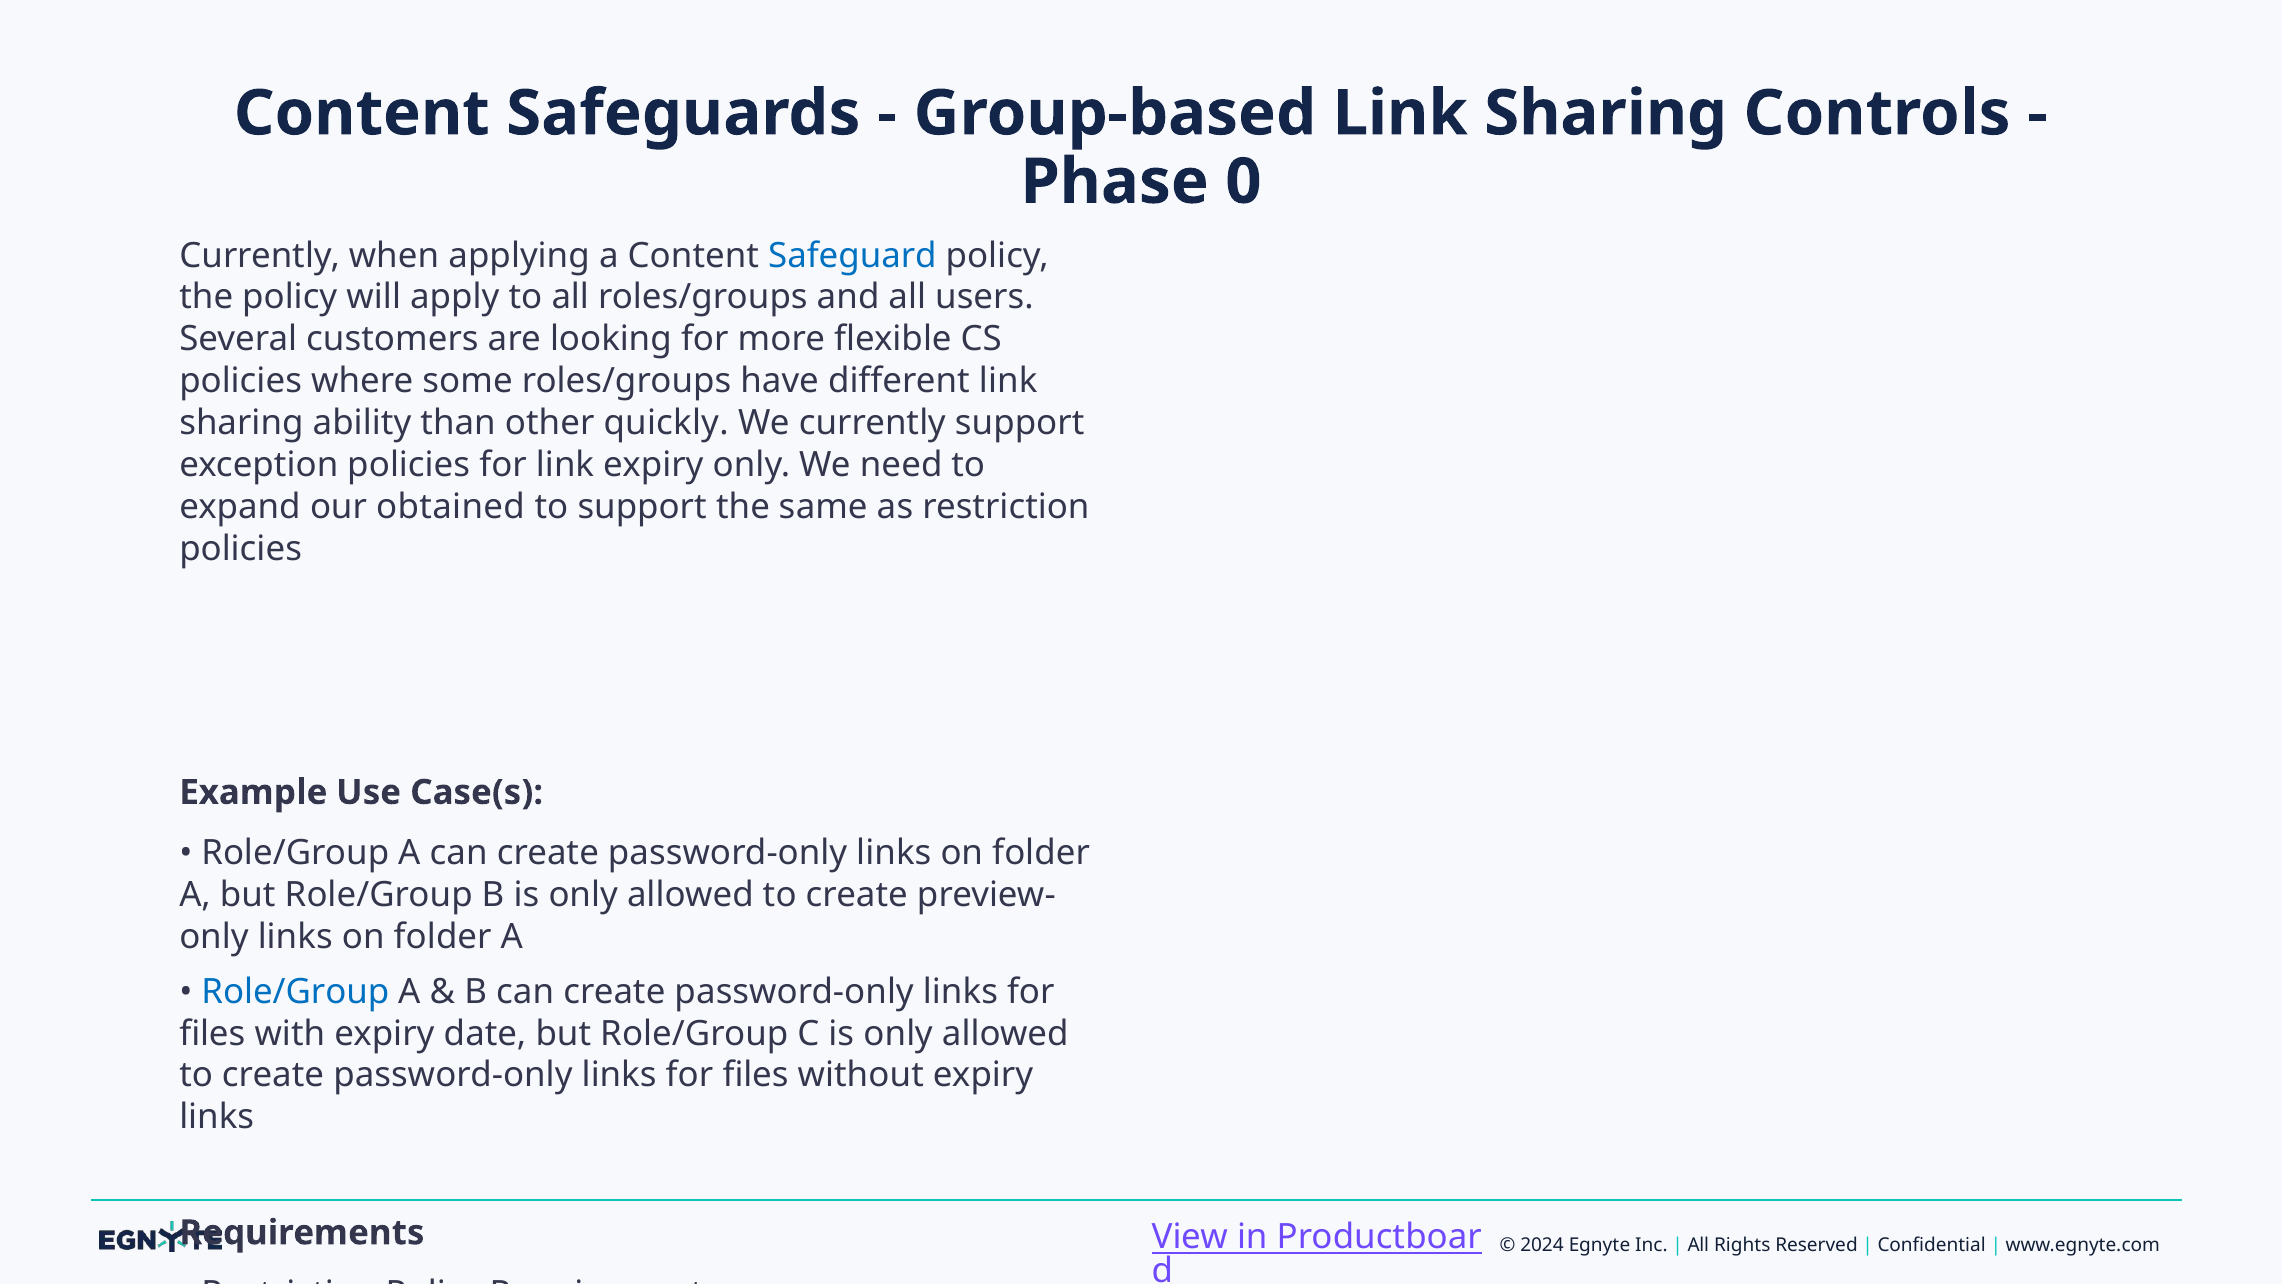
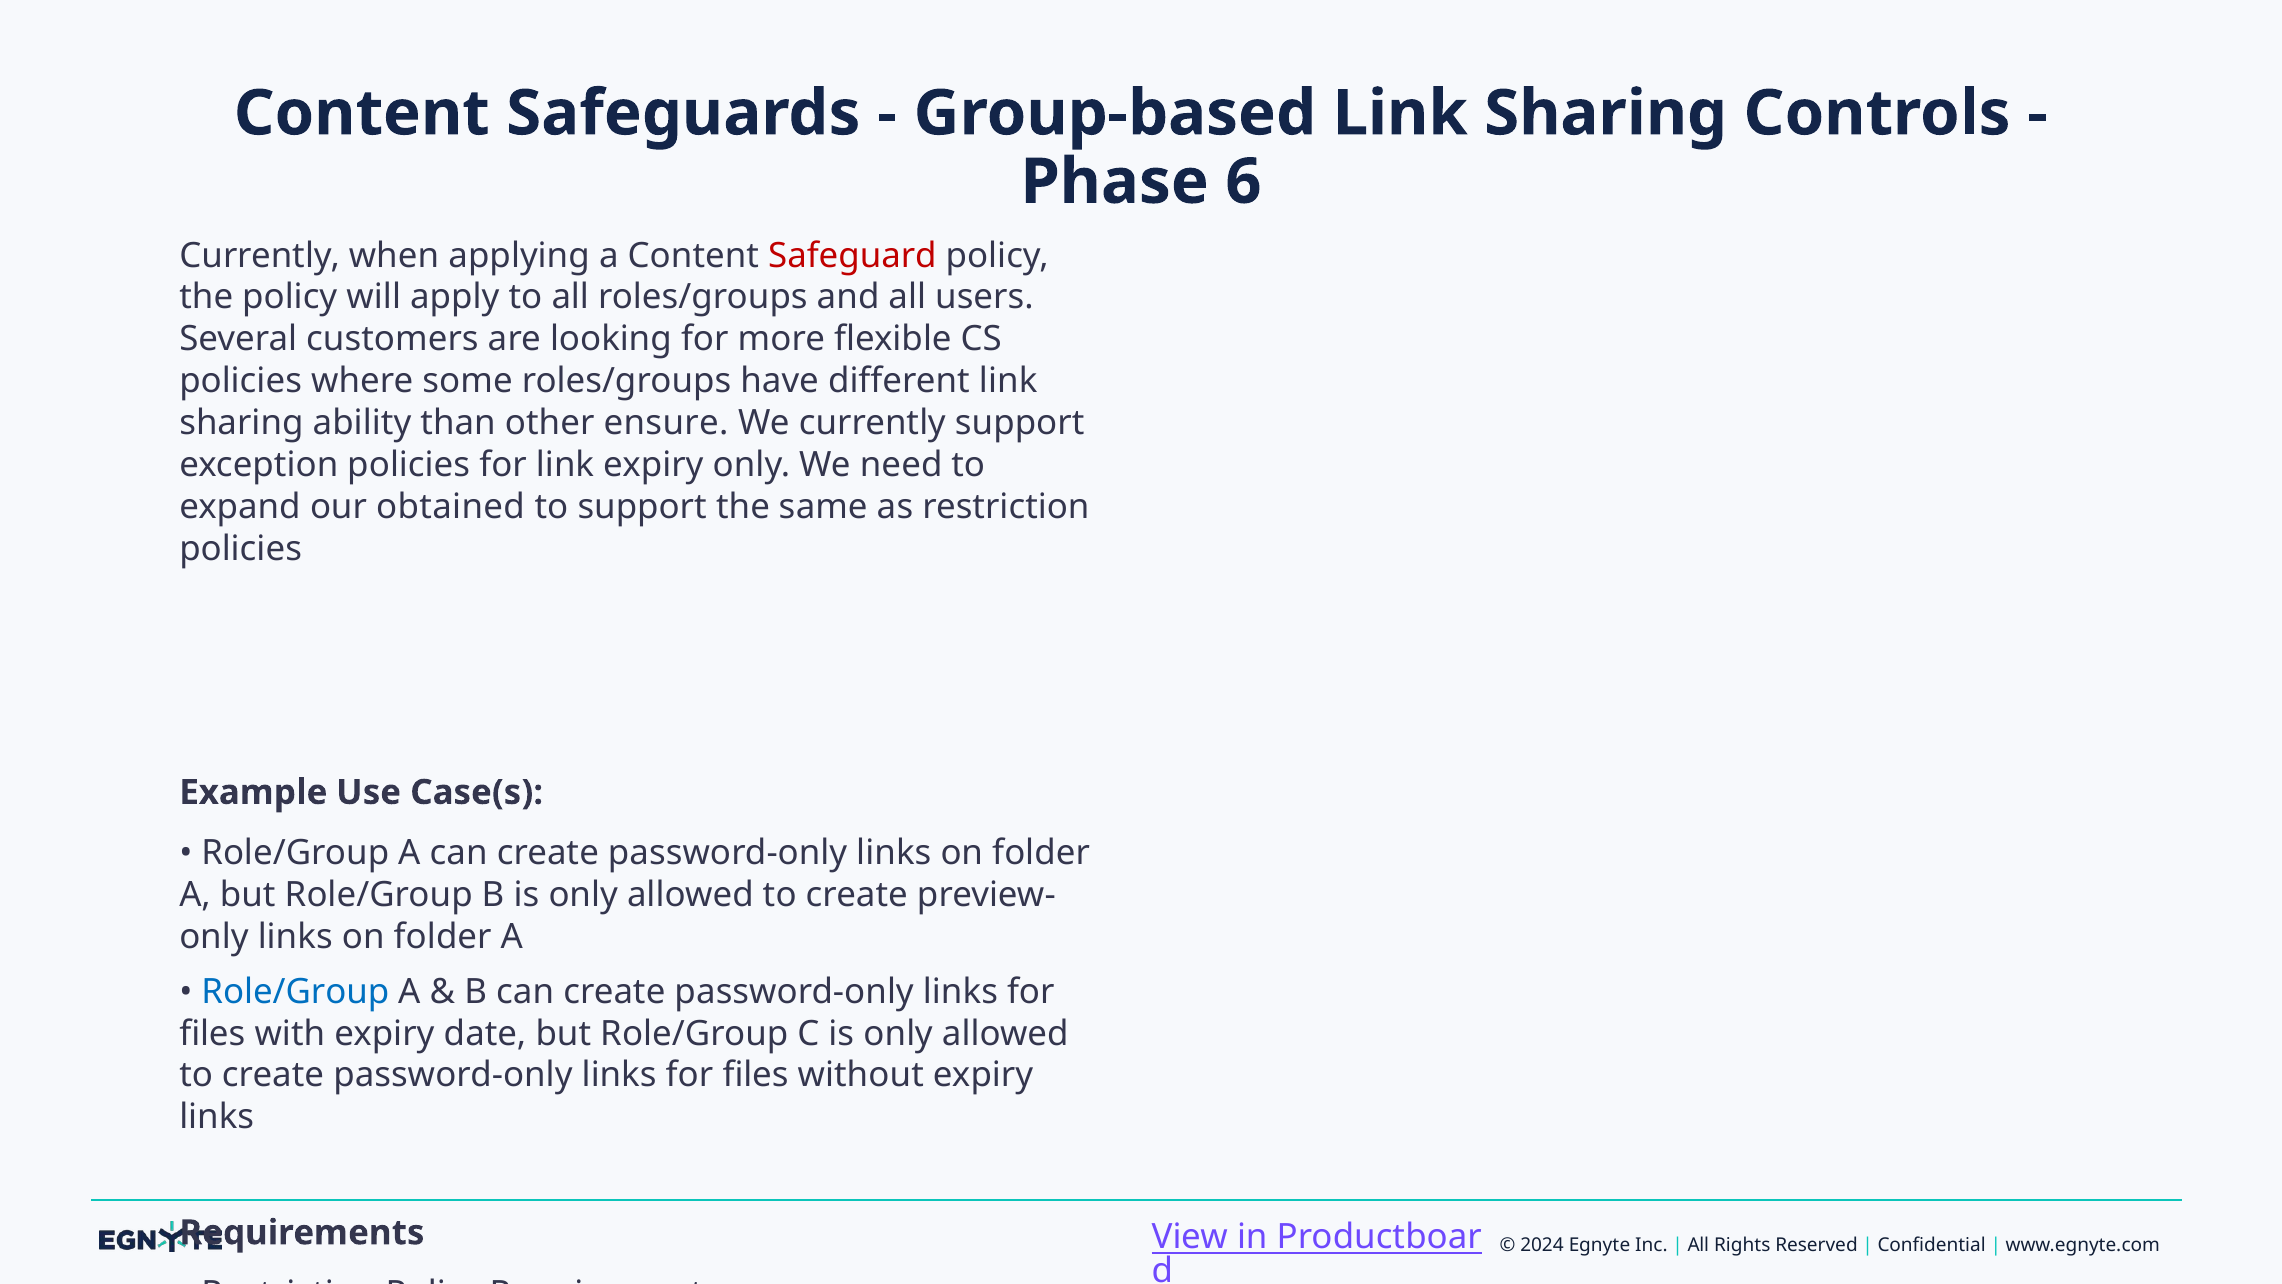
0: 0 -> 6
Safeguard colour: blue -> red
quickly: quickly -> ensure
